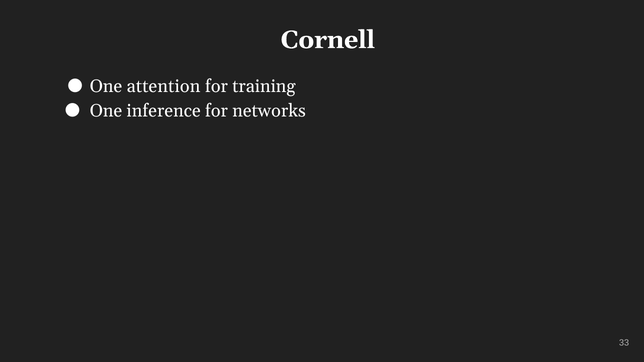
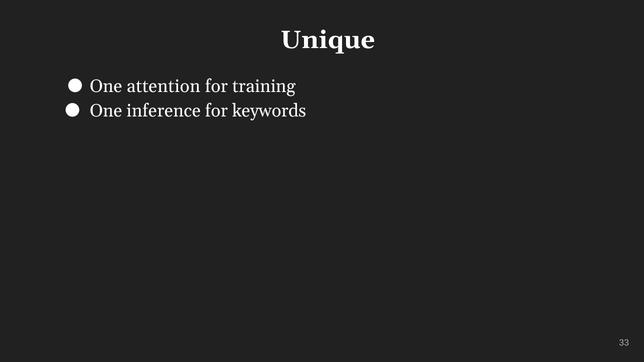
Cornell: Cornell -> Unique
networks: networks -> keywords
